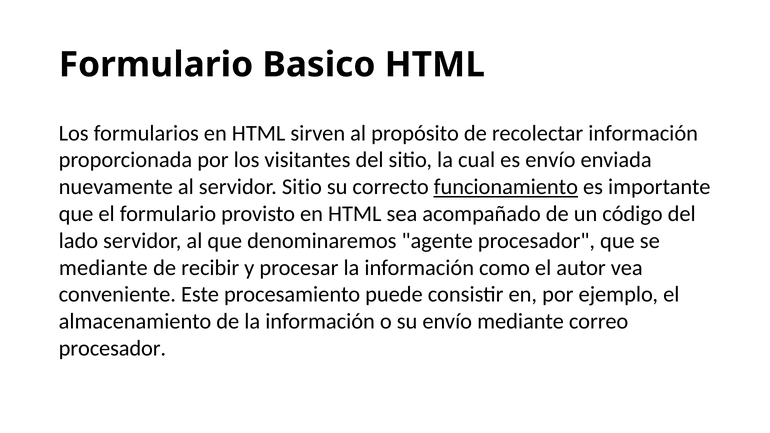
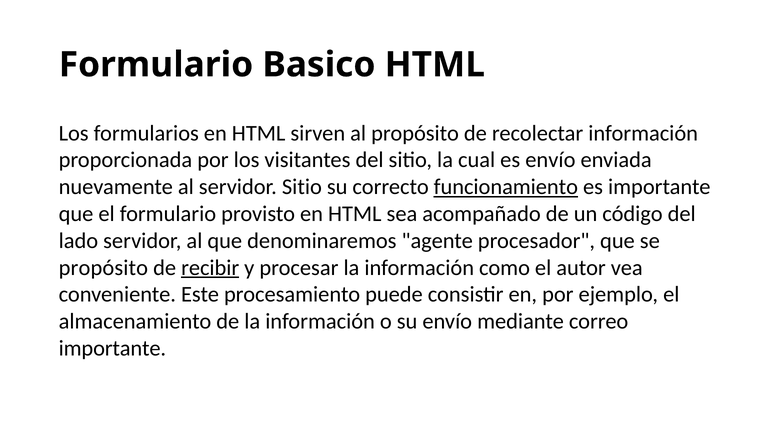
mediante at (103, 268): mediante -> propósito
recibir underline: none -> present
procesador at (112, 348): procesador -> importante
